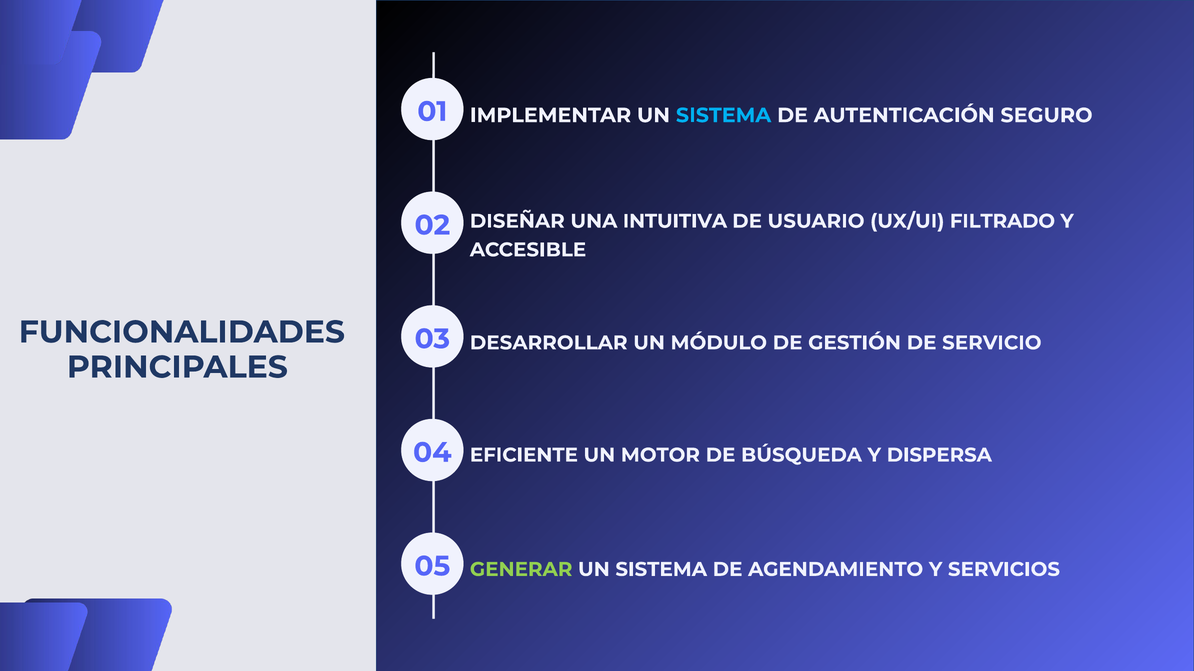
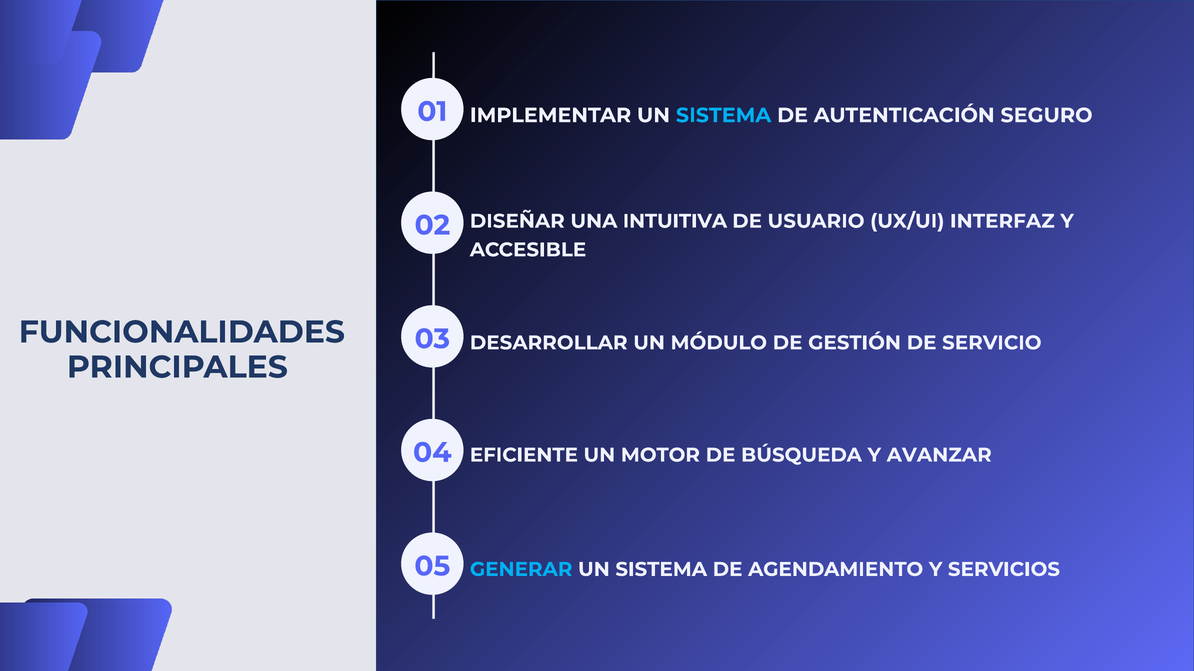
FILTRADO: FILTRADO -> INTERFAZ
DISPERSA: DISPERSA -> AVANZAR
GENERAR colour: light green -> light blue
